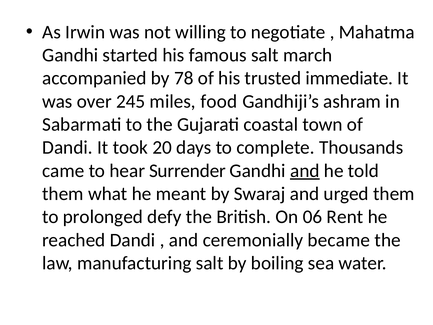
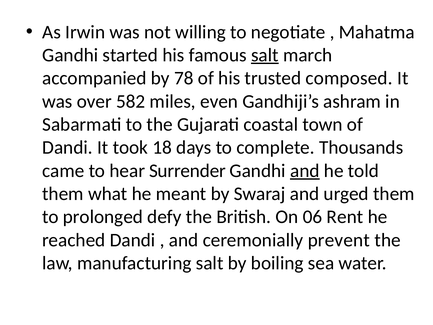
salt at (265, 55) underline: none -> present
immediate: immediate -> composed
245: 245 -> 582
food: food -> even
20: 20 -> 18
became: became -> prevent
